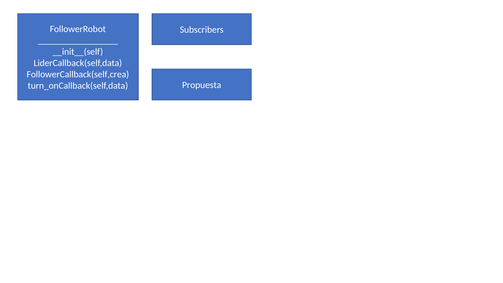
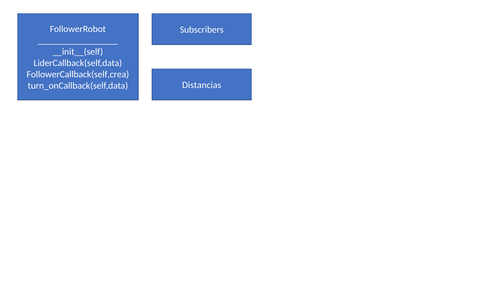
Propuesta: Propuesta -> Distancias
